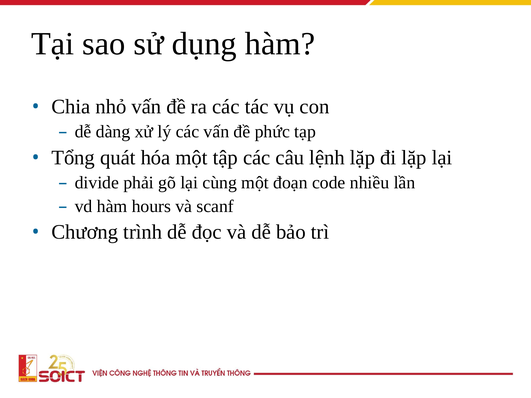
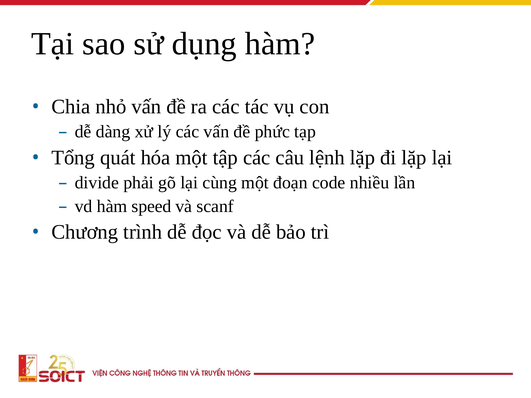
hours: hours -> speed
